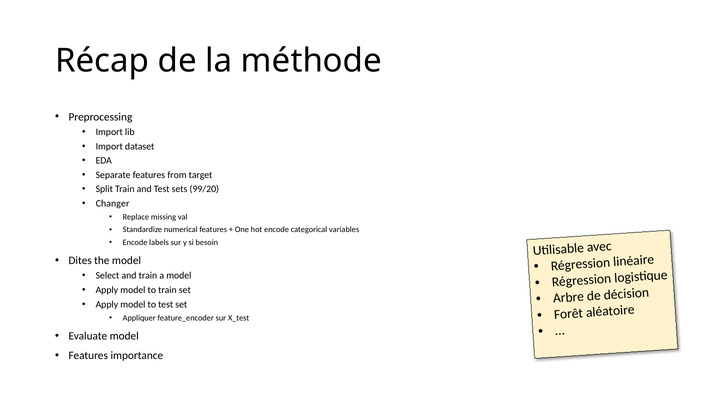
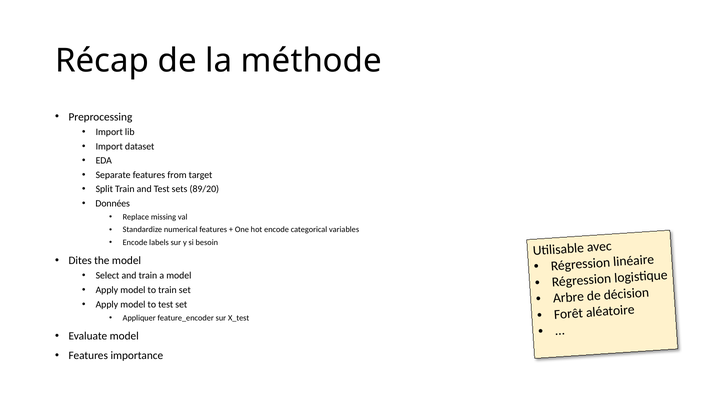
99/20: 99/20 -> 89/20
Changer: Changer -> Données
